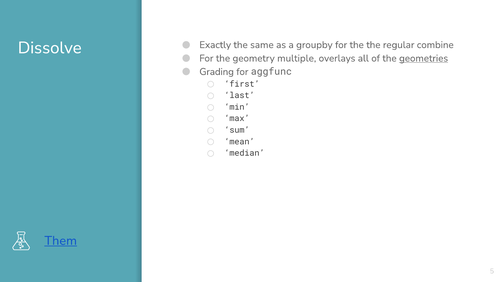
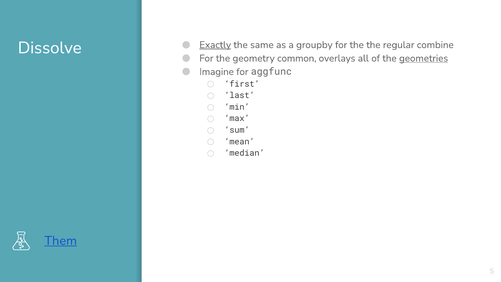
Exactly underline: none -> present
multiple: multiple -> common
Grading: Grading -> Imagine
